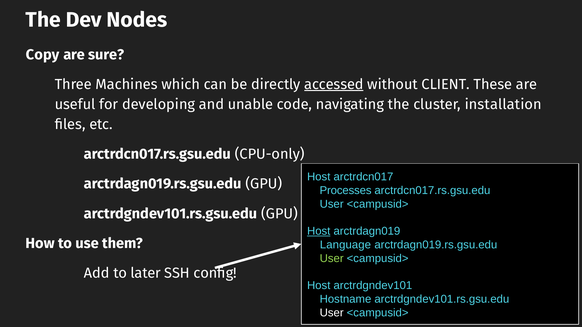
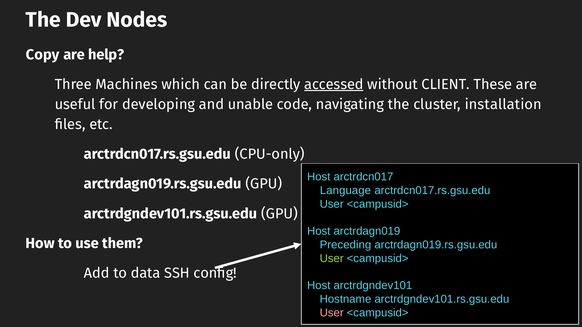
sure: sure -> help
Processes: Processes -> Language
Host at (319, 231) underline: present -> none
Language: Language -> Preceding
later: later -> data
User at (332, 313) colour: white -> pink
